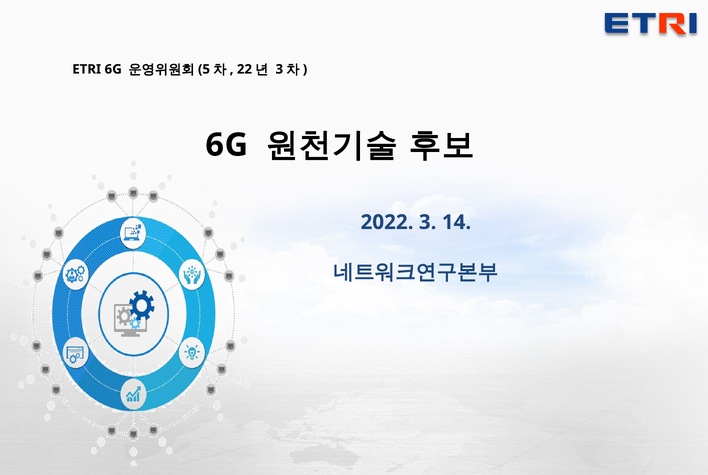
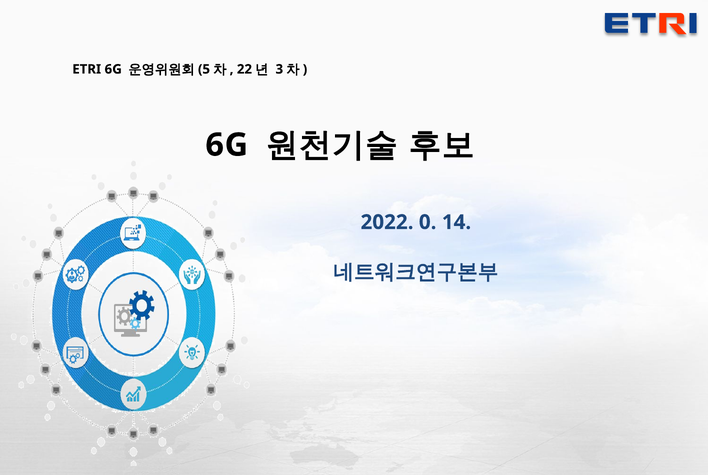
2022 3: 3 -> 0
